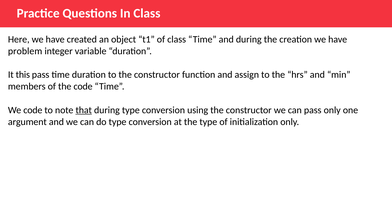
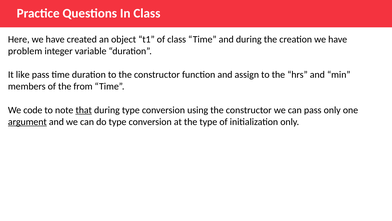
this: this -> like
the code: code -> from
argument underline: none -> present
